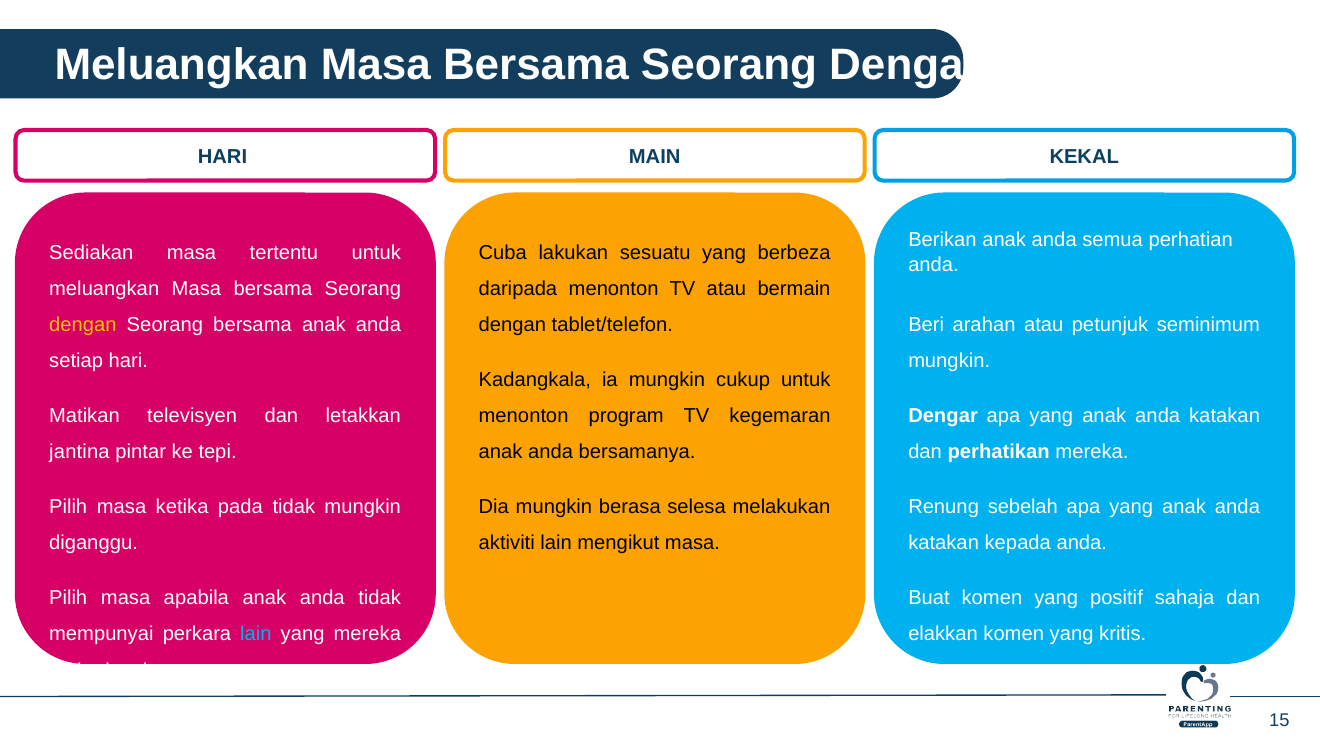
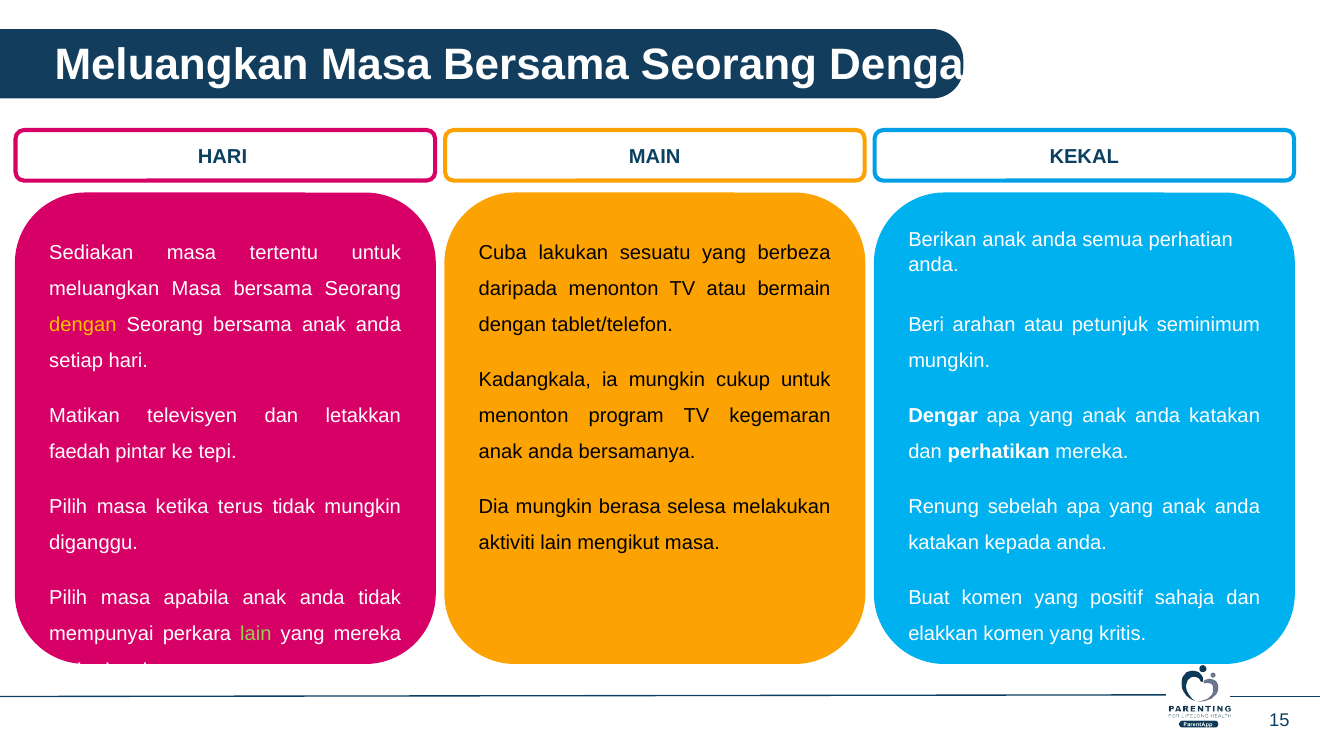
jantina: jantina -> faedah
pada: pada -> terus
lain at (256, 635) colour: light blue -> light green
